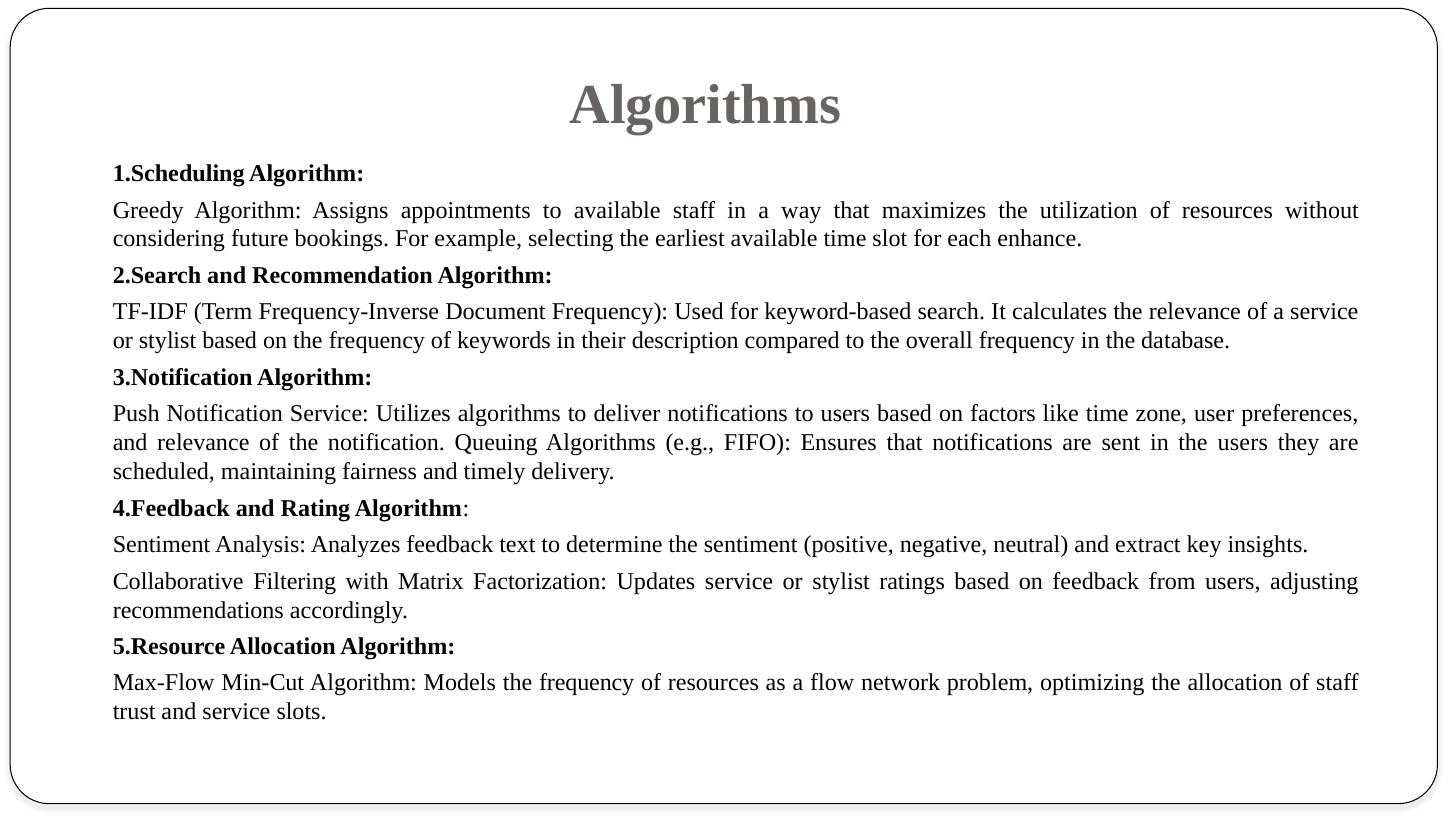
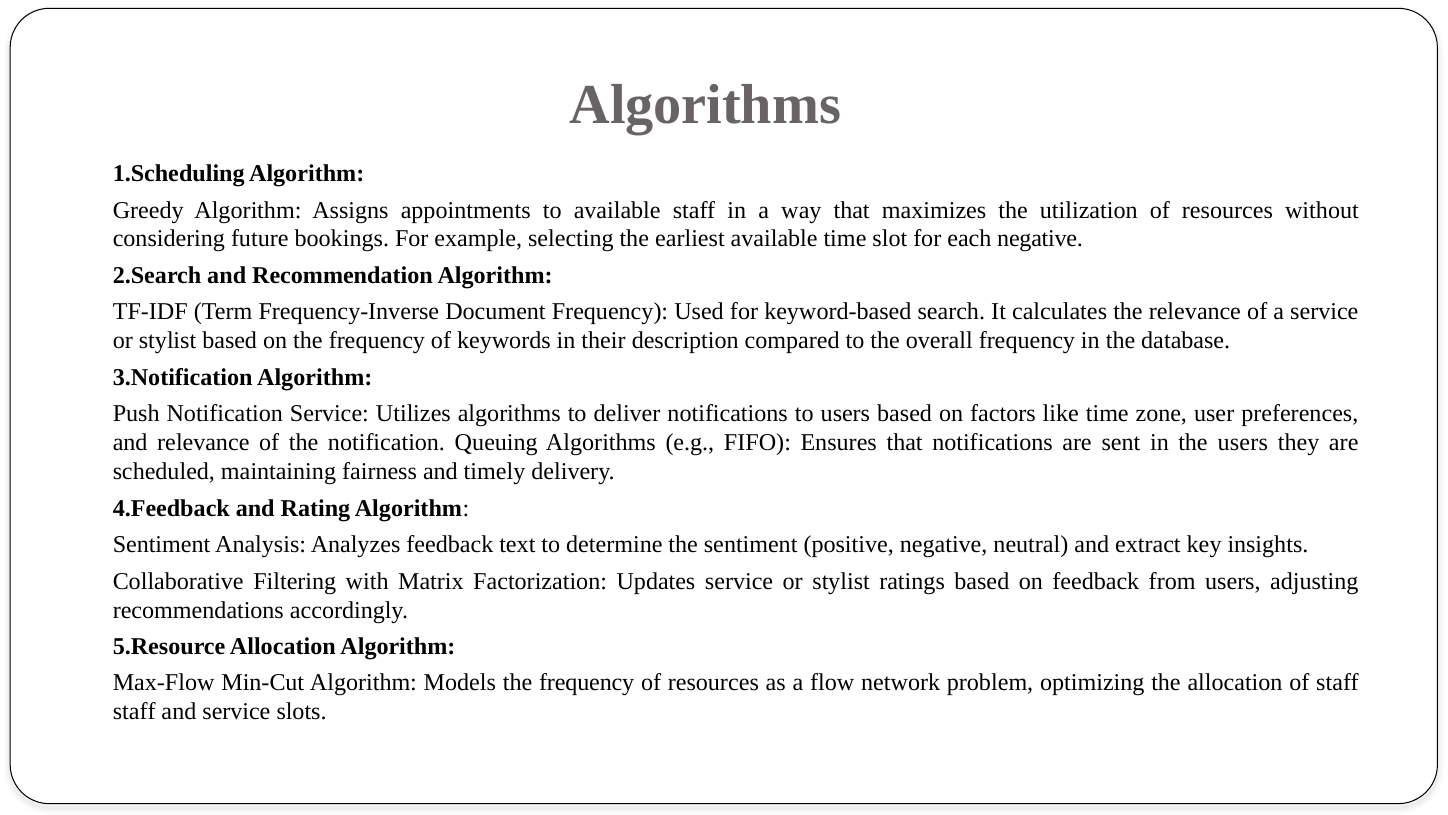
each enhance: enhance -> negative
trust at (134, 712): trust -> staff
